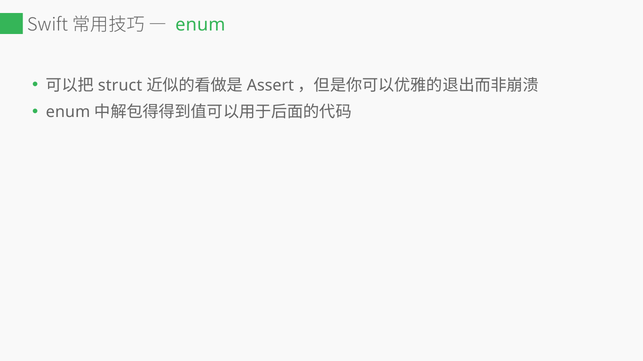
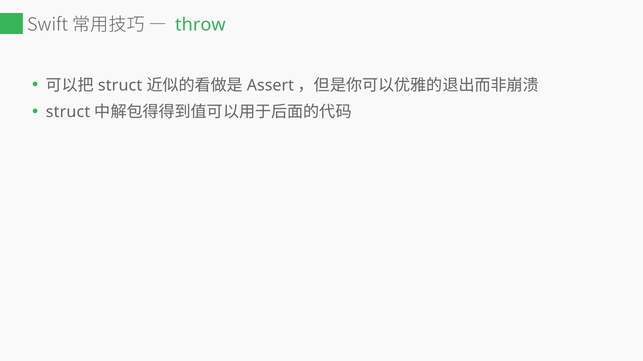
enum at (200, 25): enum -> throw
enum at (68, 112): enum -> struct
